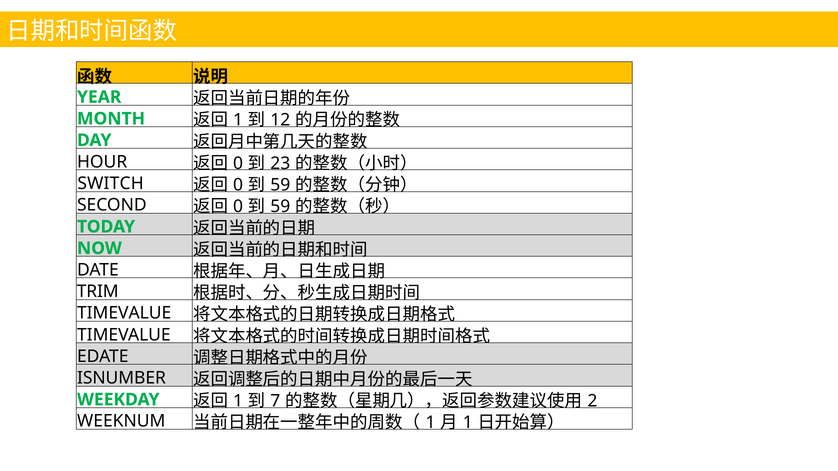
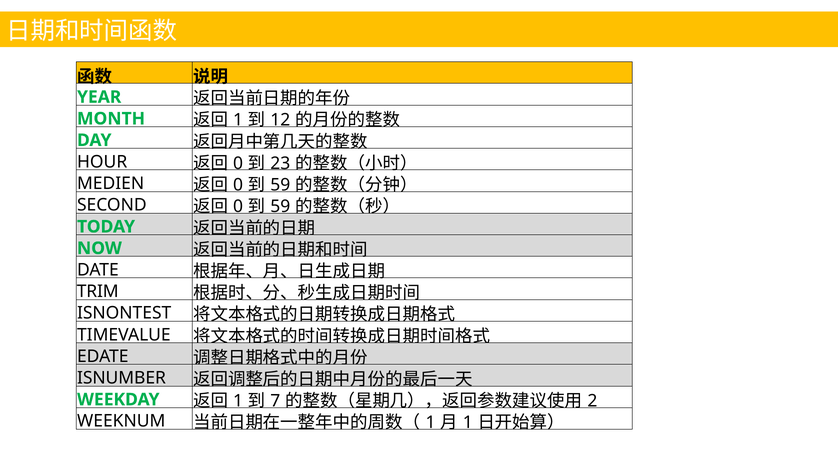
SWITCH: SWITCH -> MEDIEN
TIMEVALUE at (124, 313): TIMEVALUE -> ISNONTEST
